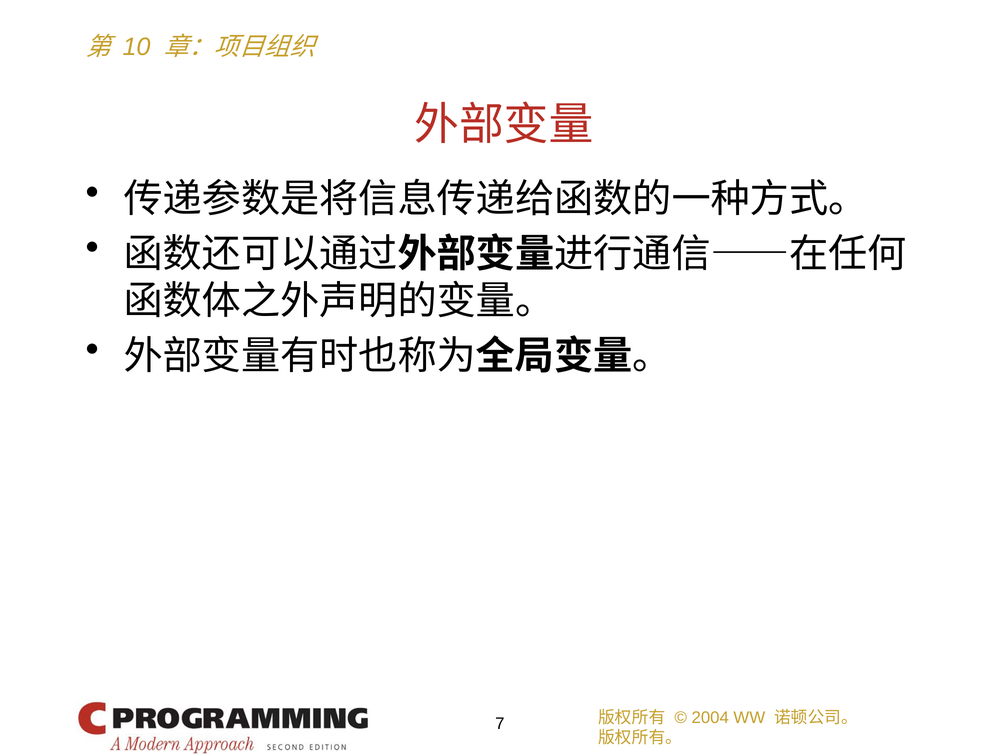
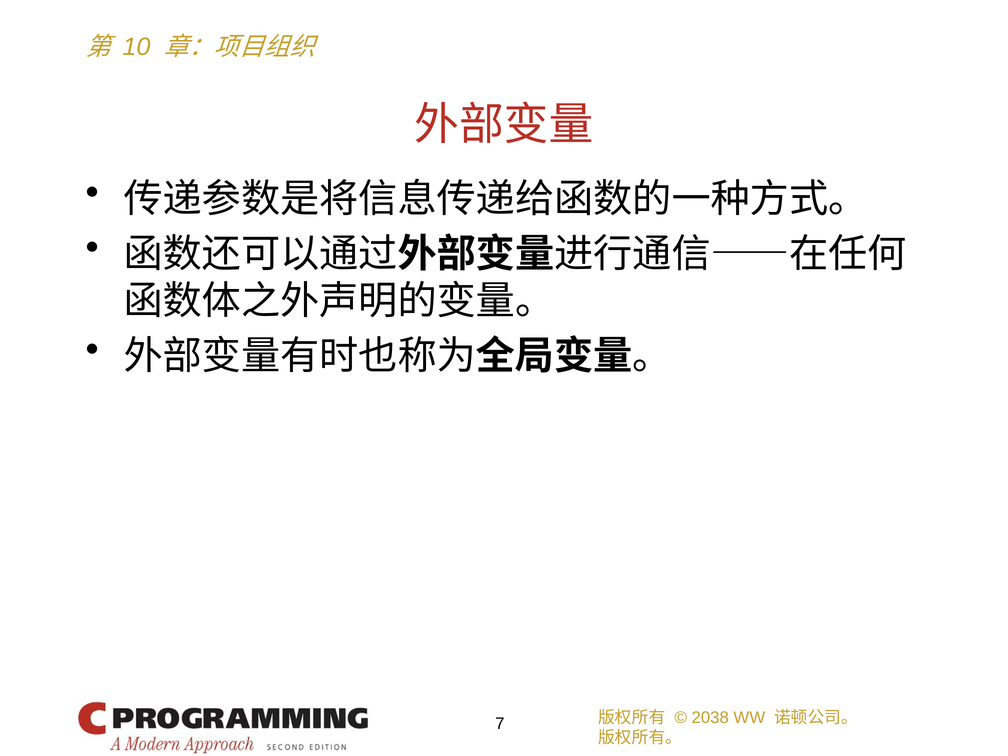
2004: 2004 -> 2038
